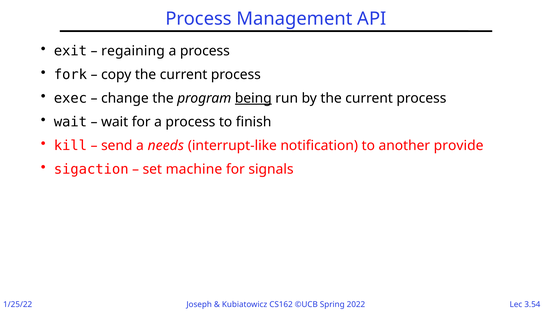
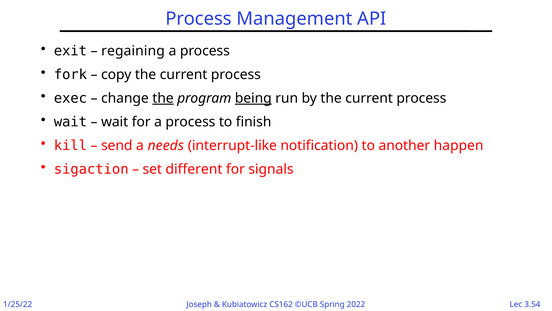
the at (163, 98) underline: none -> present
provide: provide -> happen
machine: machine -> different
